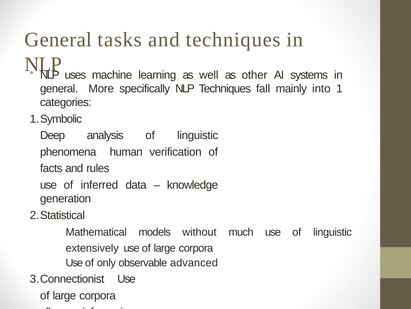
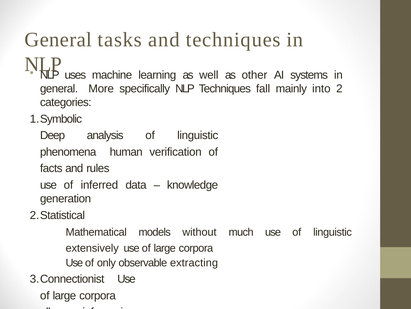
1: 1 -> 2
advanced: advanced -> extracting
